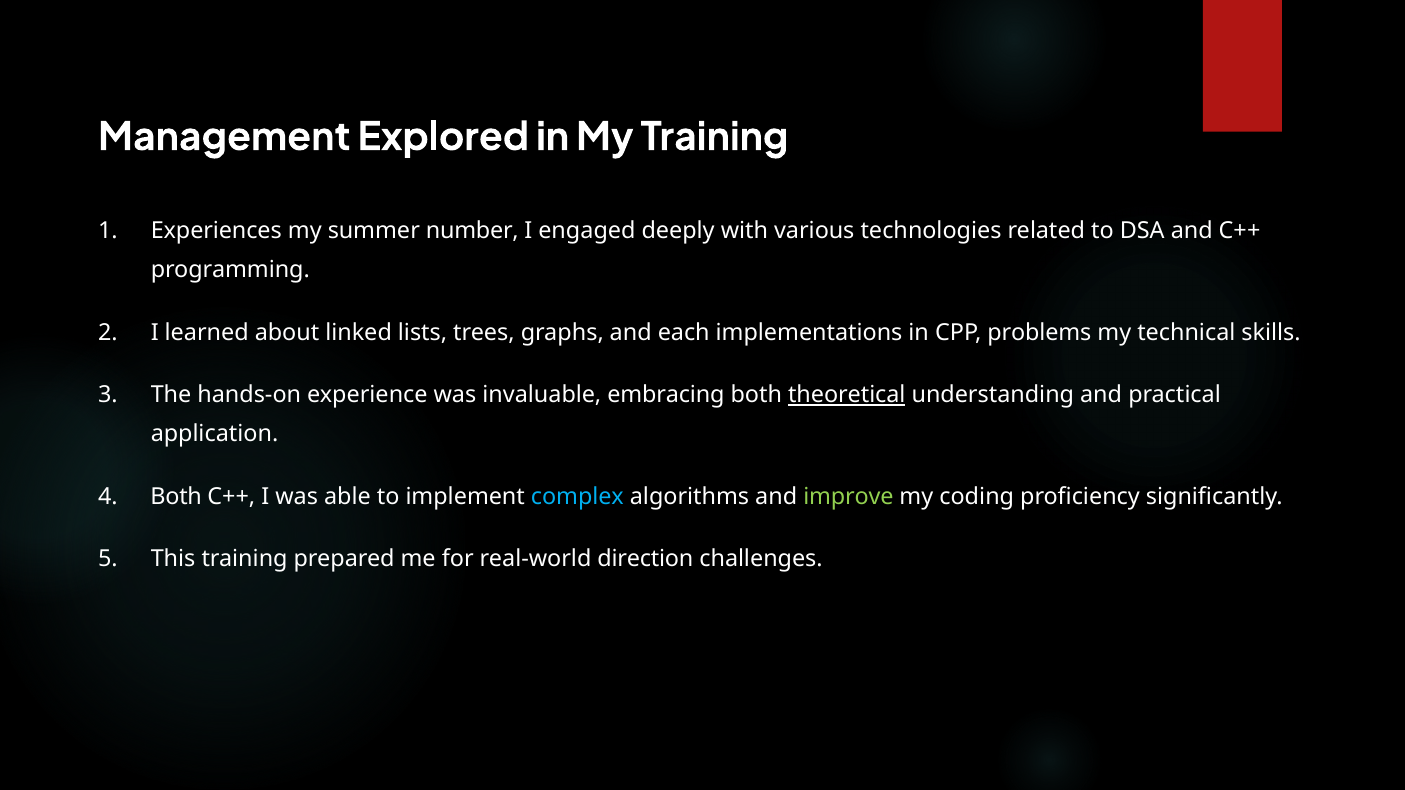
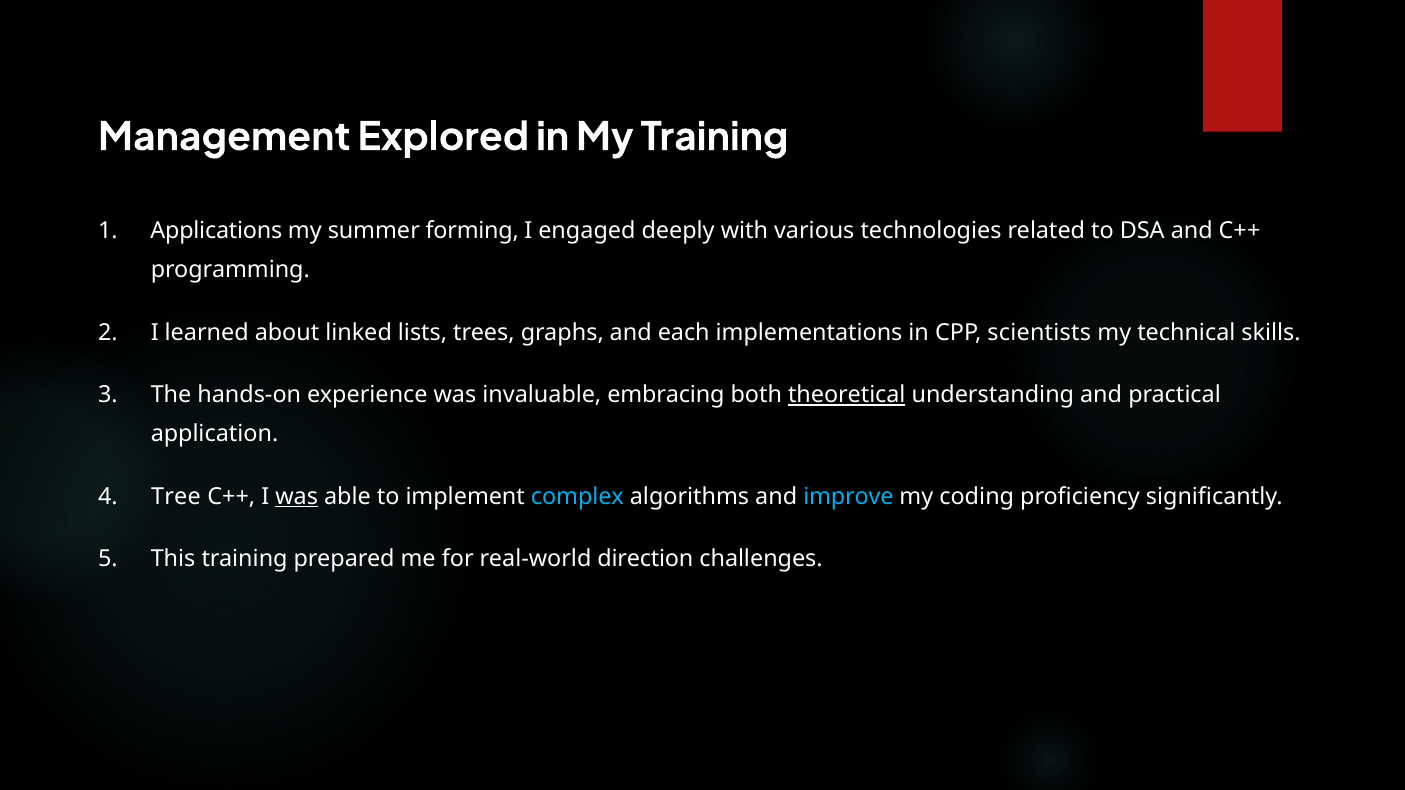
Experiences: Experiences -> Applications
number: number -> forming
problems: problems -> scientists
Both at (176, 497): Both -> Tree
was at (297, 497) underline: none -> present
improve colour: light green -> light blue
